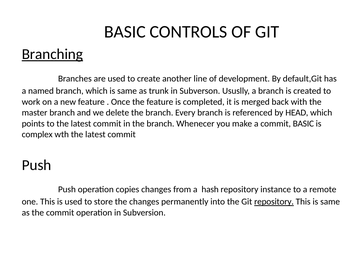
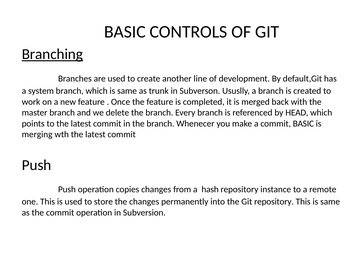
named: named -> system
complex: complex -> merging
repository at (274, 202) underline: present -> none
